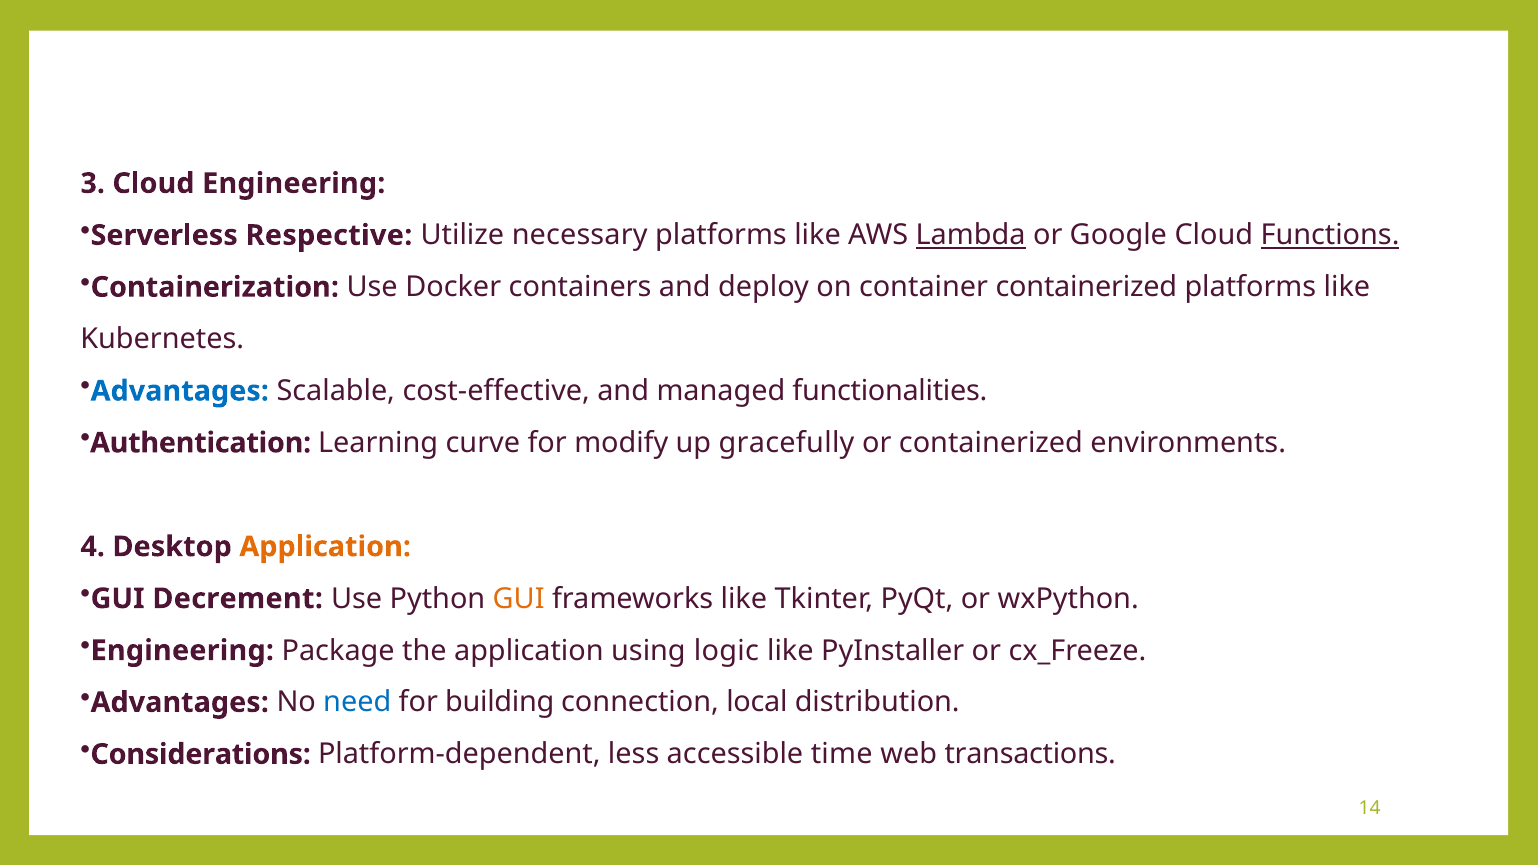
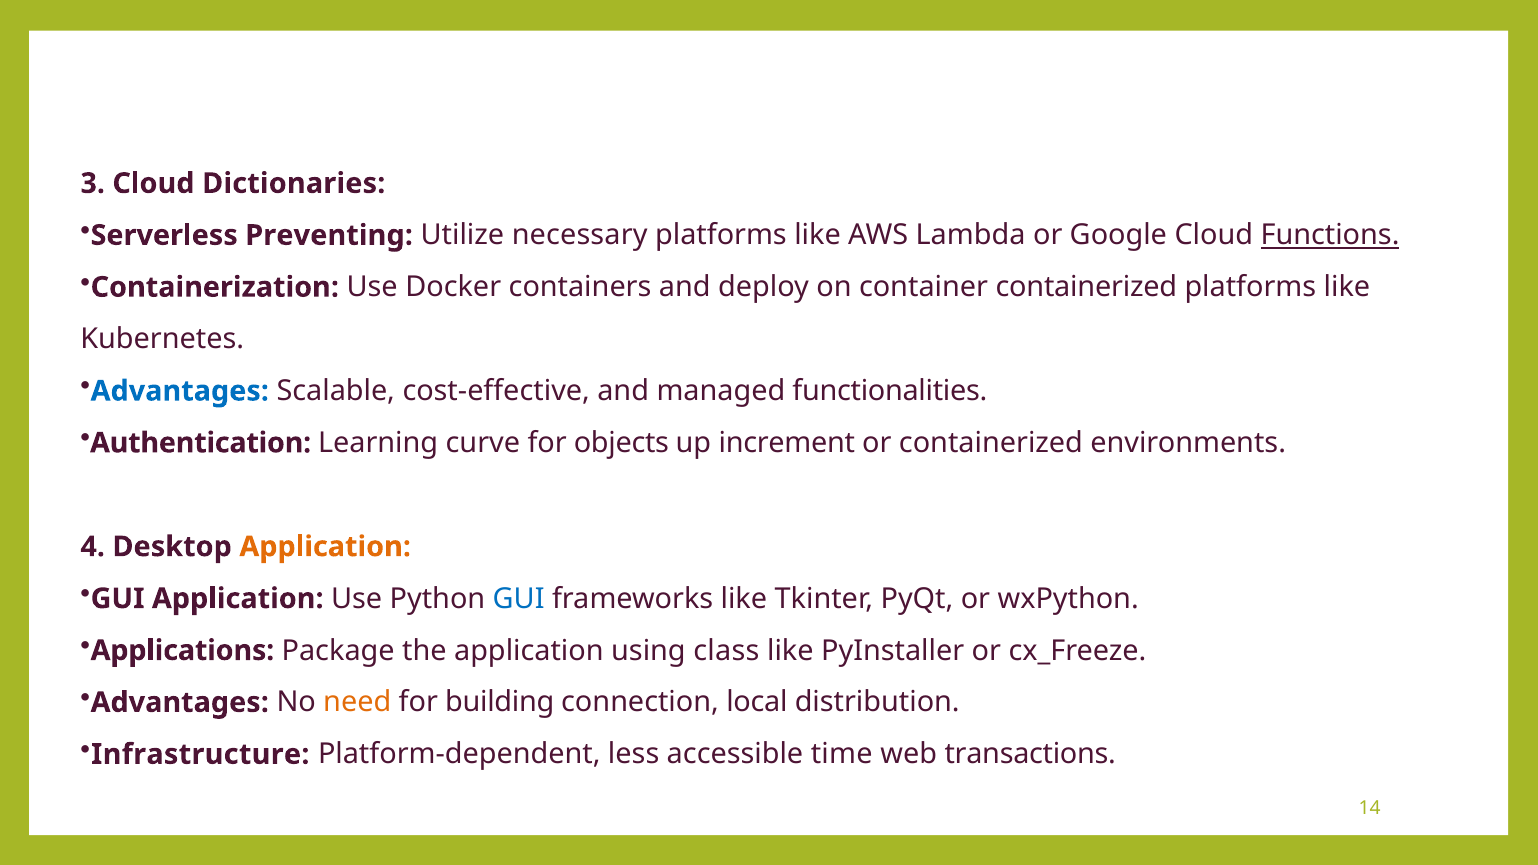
Cloud Engineering: Engineering -> Dictionaries
Respective: Respective -> Preventing
Lambda underline: present -> none
modify: modify -> objects
gracefully: gracefully -> increment
GUI Decrement: Decrement -> Application
GUI at (519, 599) colour: orange -> blue
Engineering at (182, 651): Engineering -> Applications
logic: logic -> class
need colour: blue -> orange
Considerations: Considerations -> Infrastructure
